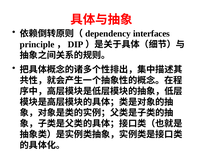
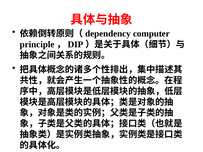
interfaces: interfaces -> computer
